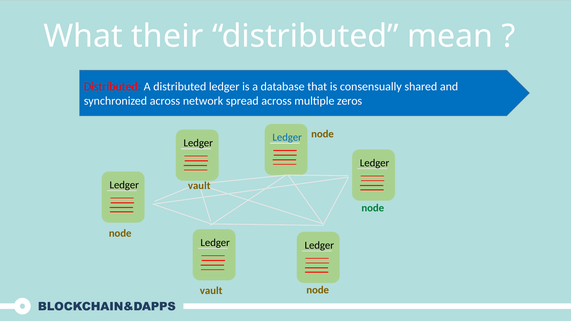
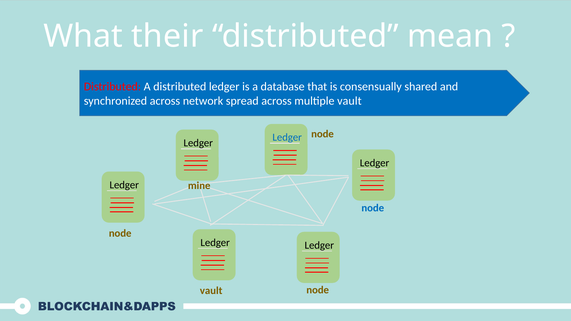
multiple zeros: zeros -> vault
vault at (199, 186): vault -> mine
node at (373, 208) colour: green -> blue
